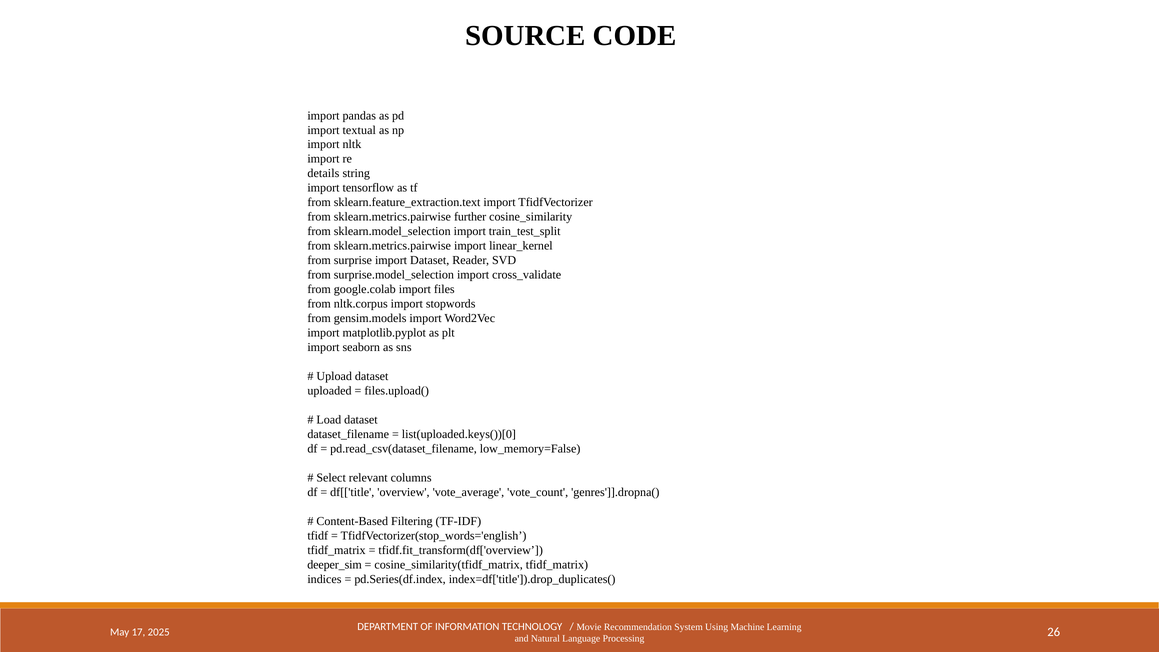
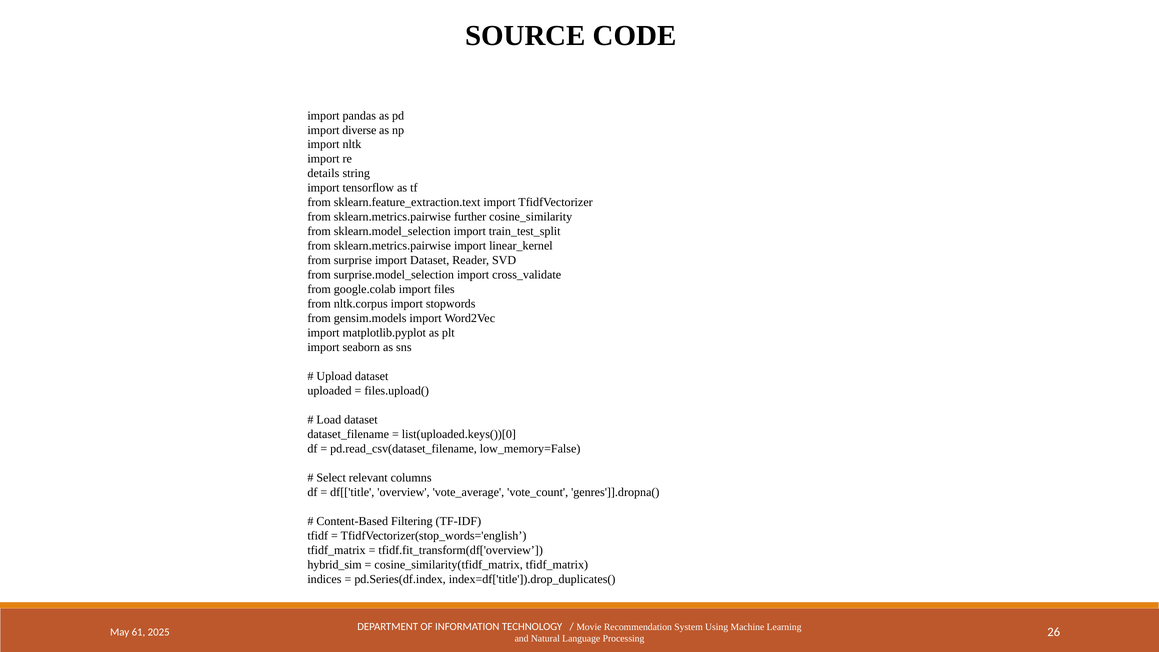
textual: textual -> diverse
deeper_sim: deeper_sim -> hybrid_sim
17: 17 -> 61
